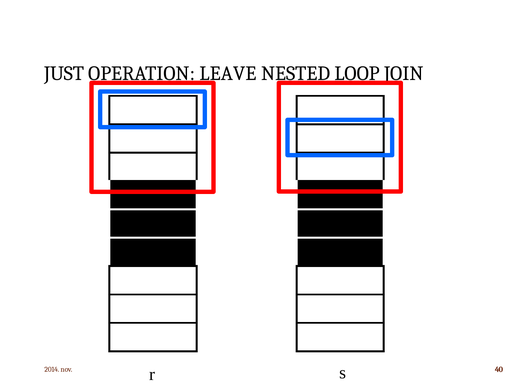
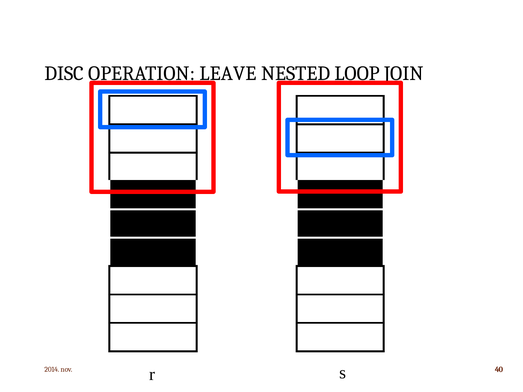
JUST: JUST -> DISC
